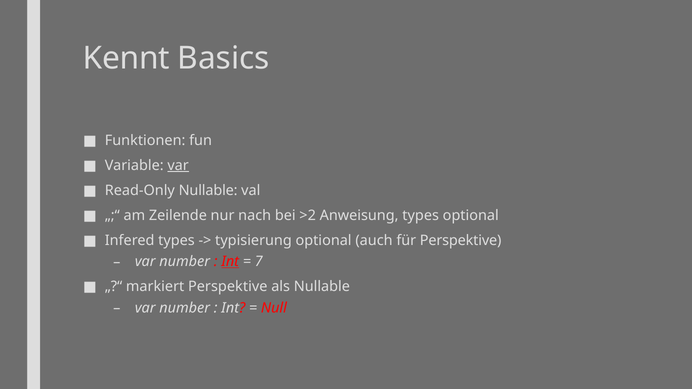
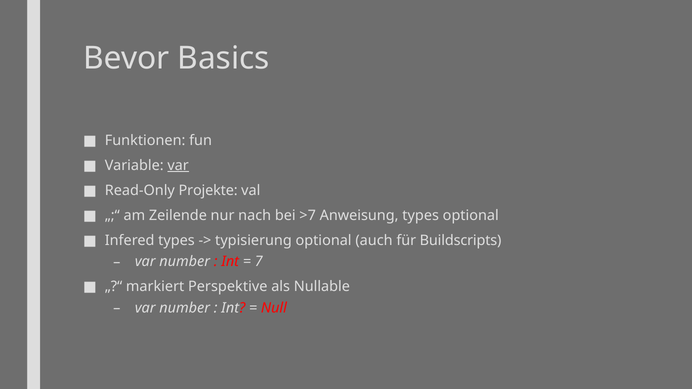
Kennt: Kennt -> Bevor
Read-Only Nullable: Nullable -> Projekte
>2: >2 -> >7
für Perspektive: Perspektive -> Buildscripts
Int at (230, 262) underline: present -> none
